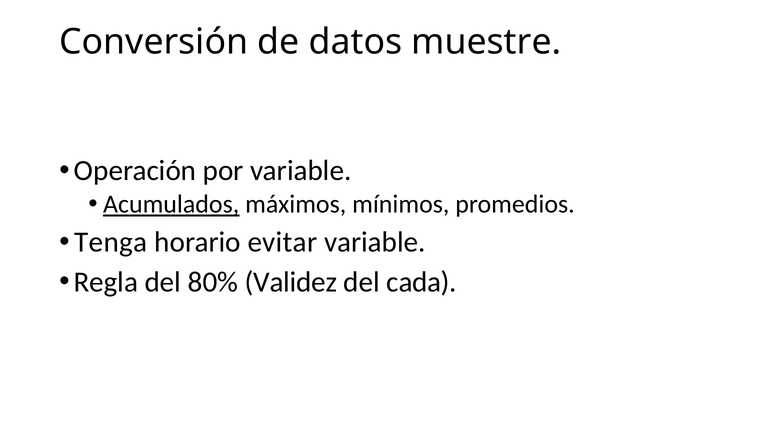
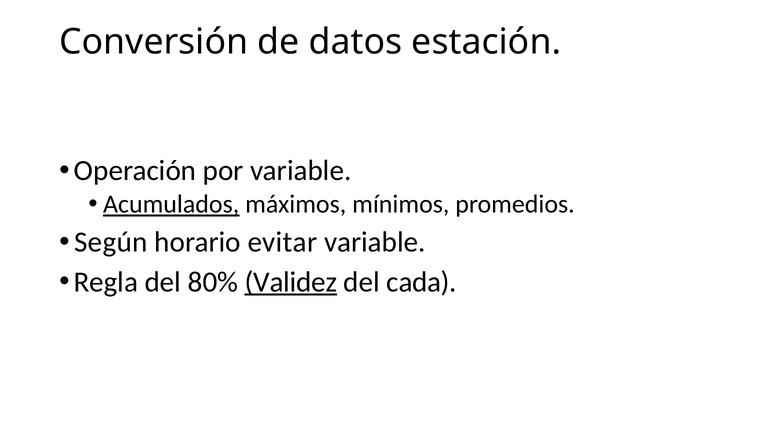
muestre: muestre -> estación
Tenga: Tenga -> Según
Validez underline: none -> present
